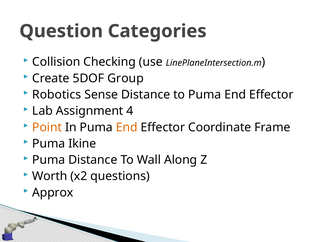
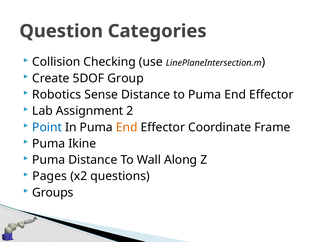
4: 4 -> 2
Point colour: orange -> blue
Worth: Worth -> Pages
Approx: Approx -> Groups
